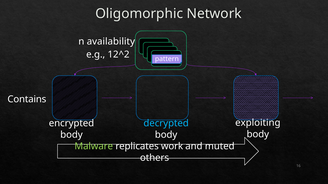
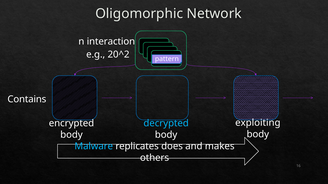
availability: availability -> interaction
12^2: 12^2 -> 20^2
Malware colour: light green -> light blue
work: work -> does
muted: muted -> makes
